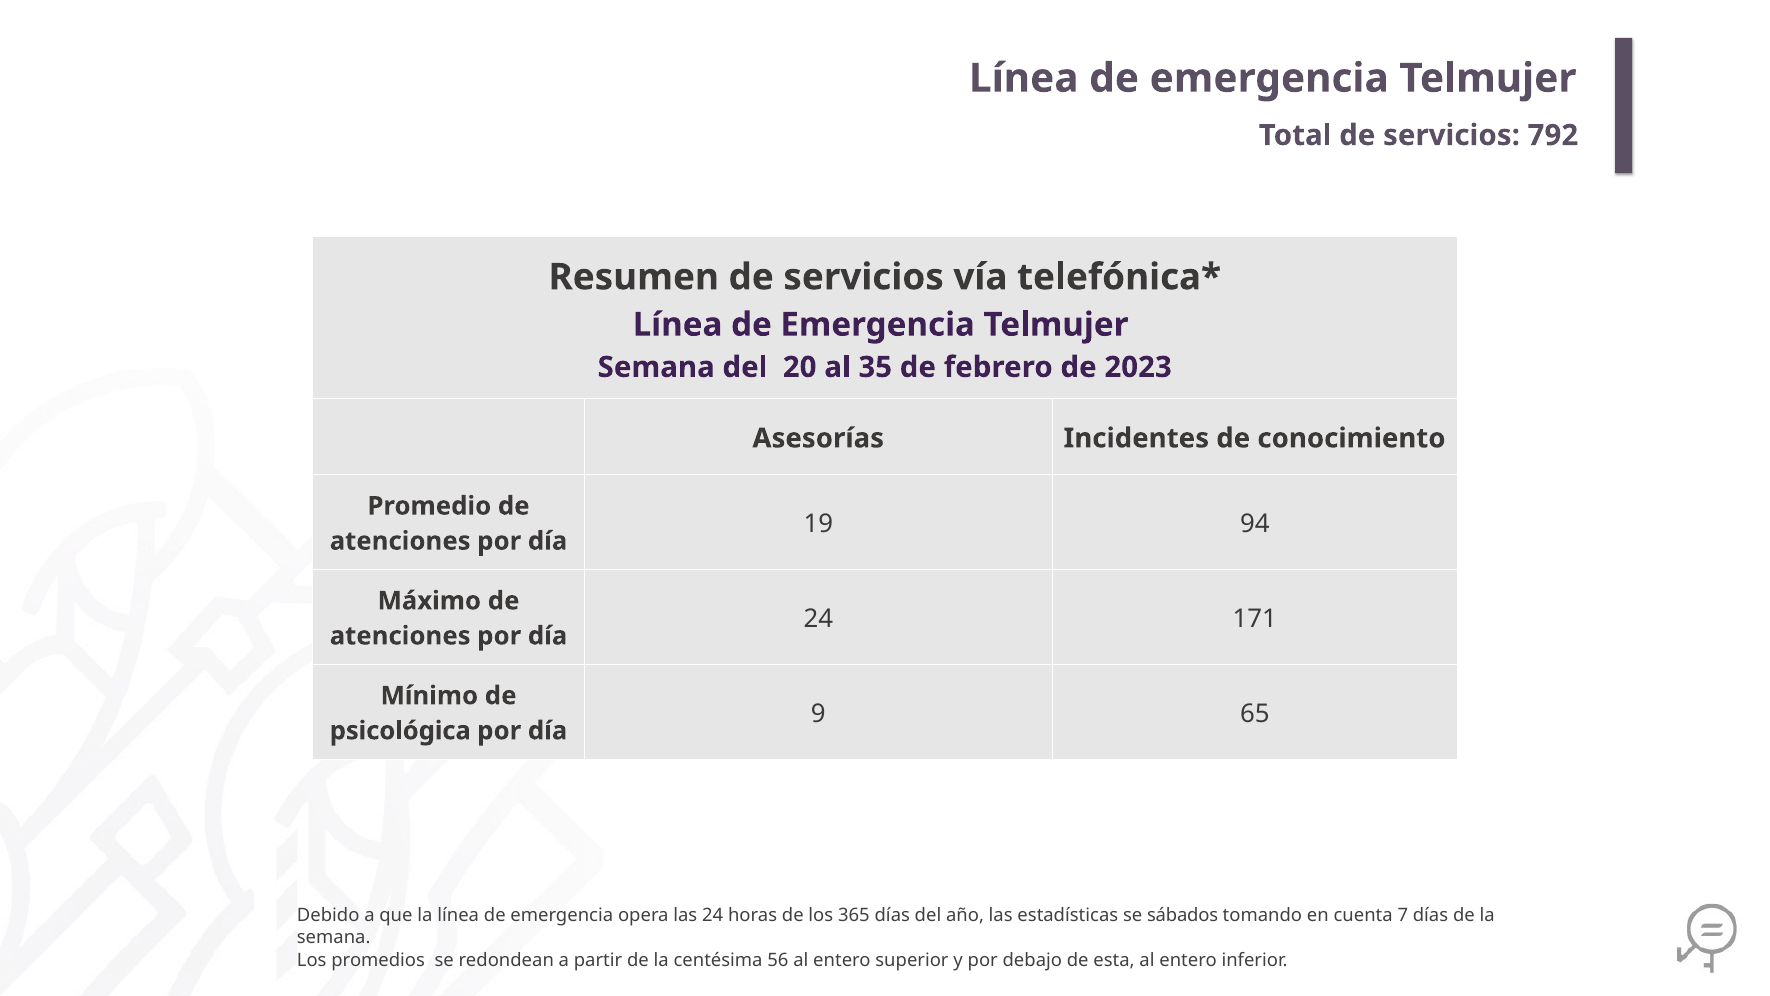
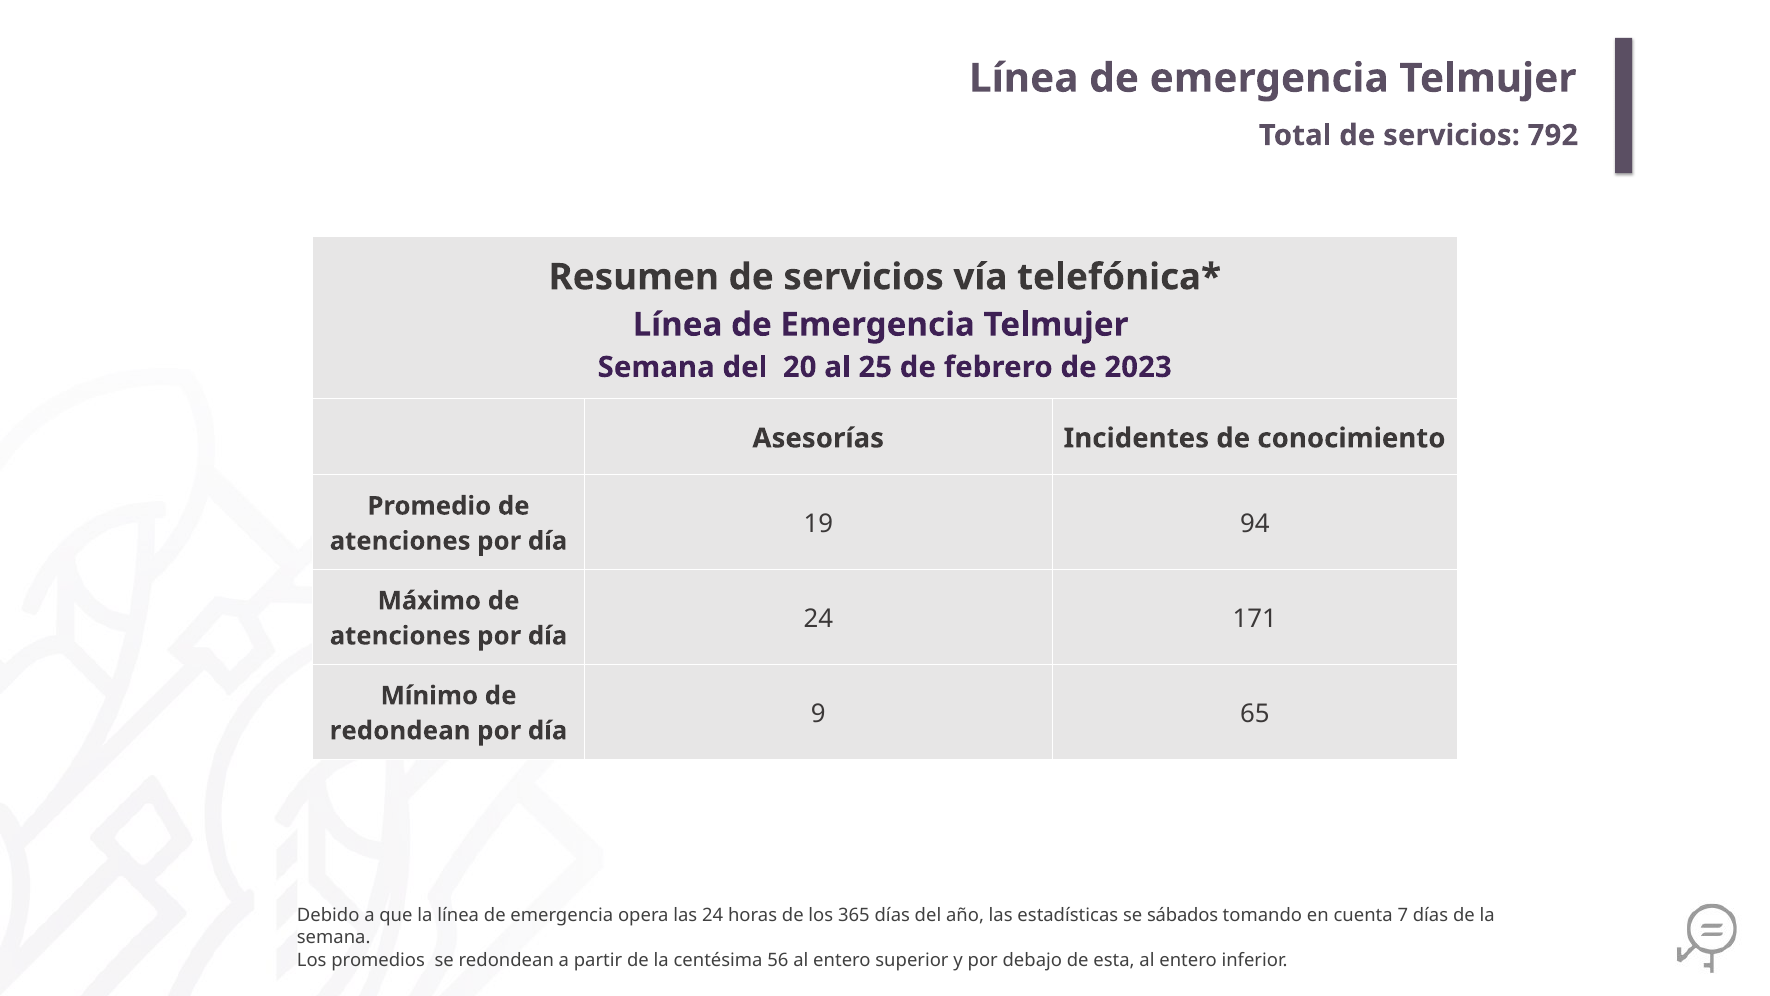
35: 35 -> 25
psicológica at (400, 731): psicológica -> redondean
